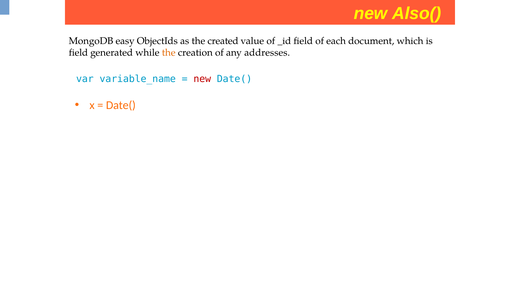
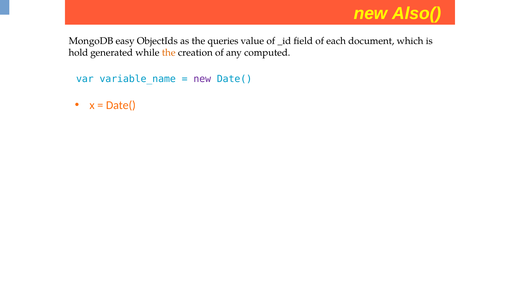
created: created -> queries
field at (78, 53): field -> hold
addresses: addresses -> computed
new at (202, 79) colour: red -> purple
